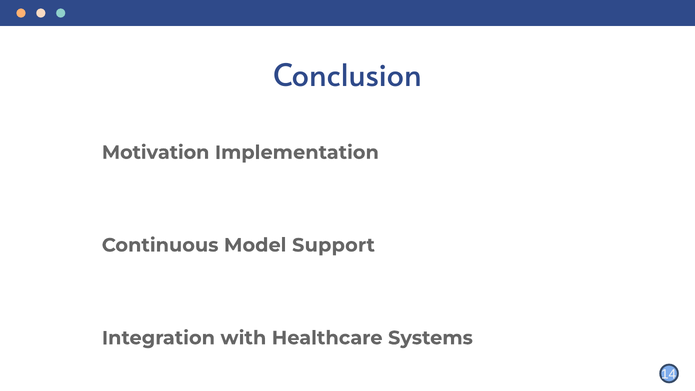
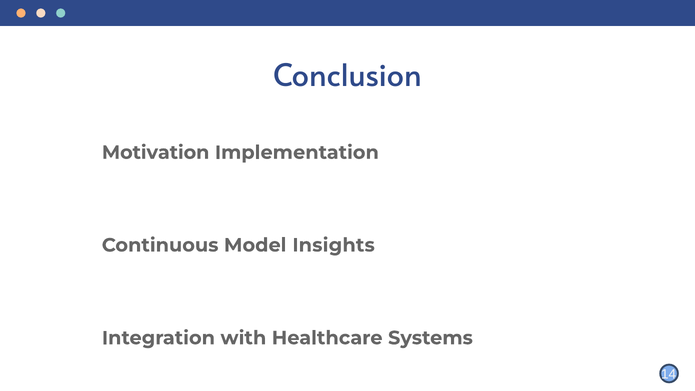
Support: Support -> Insights
